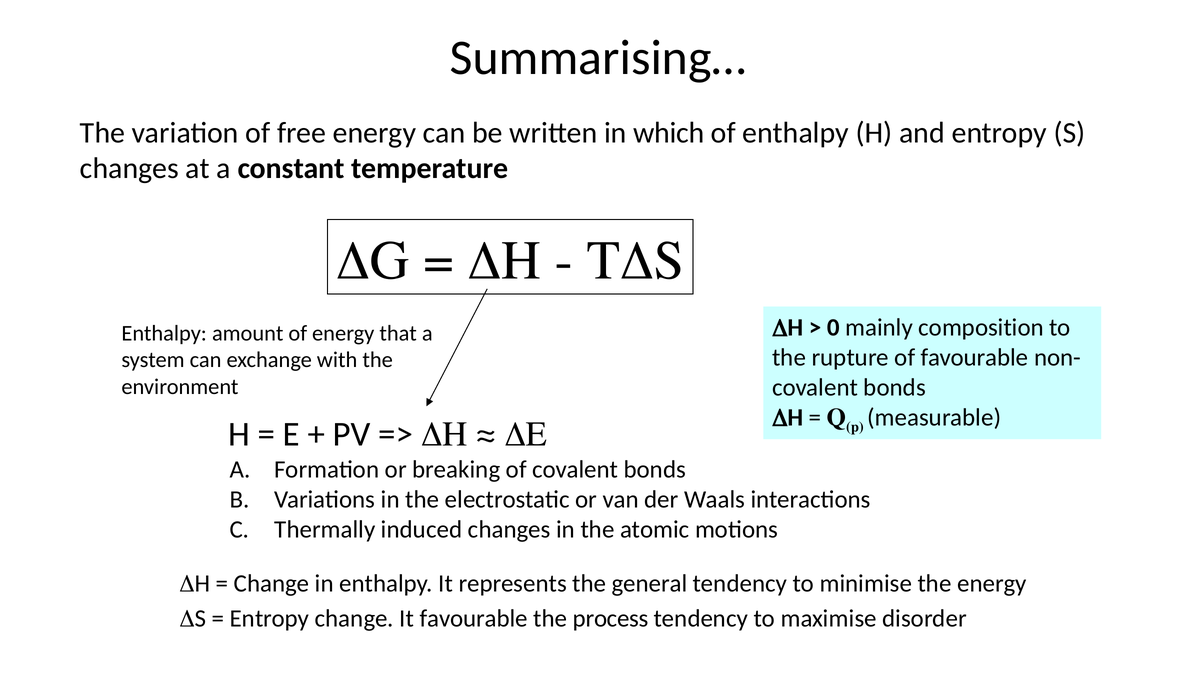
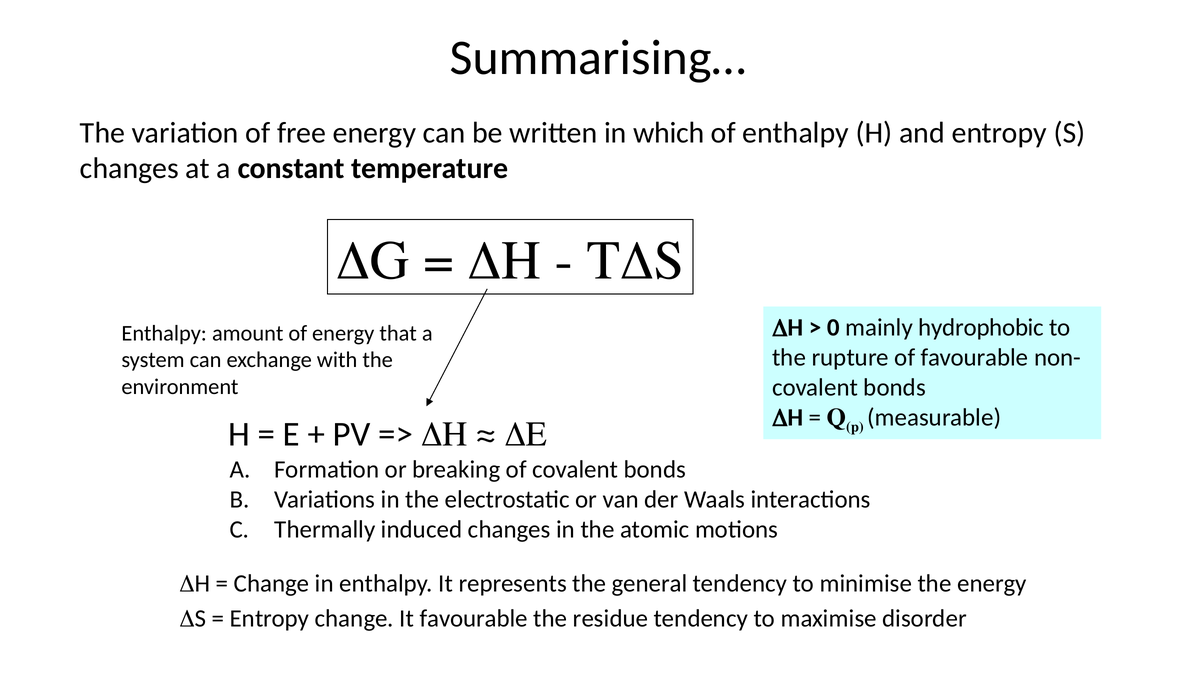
composition: composition -> hydrophobic
process: process -> residue
